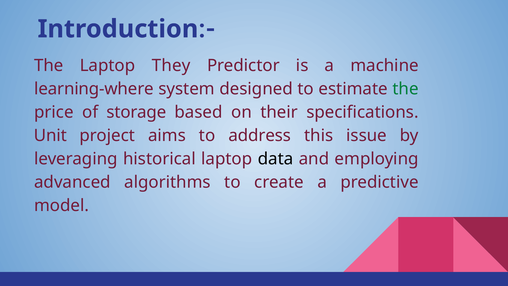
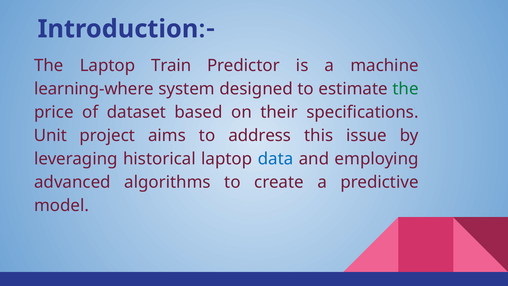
They: They -> Train
storage: storage -> dataset
data colour: black -> blue
